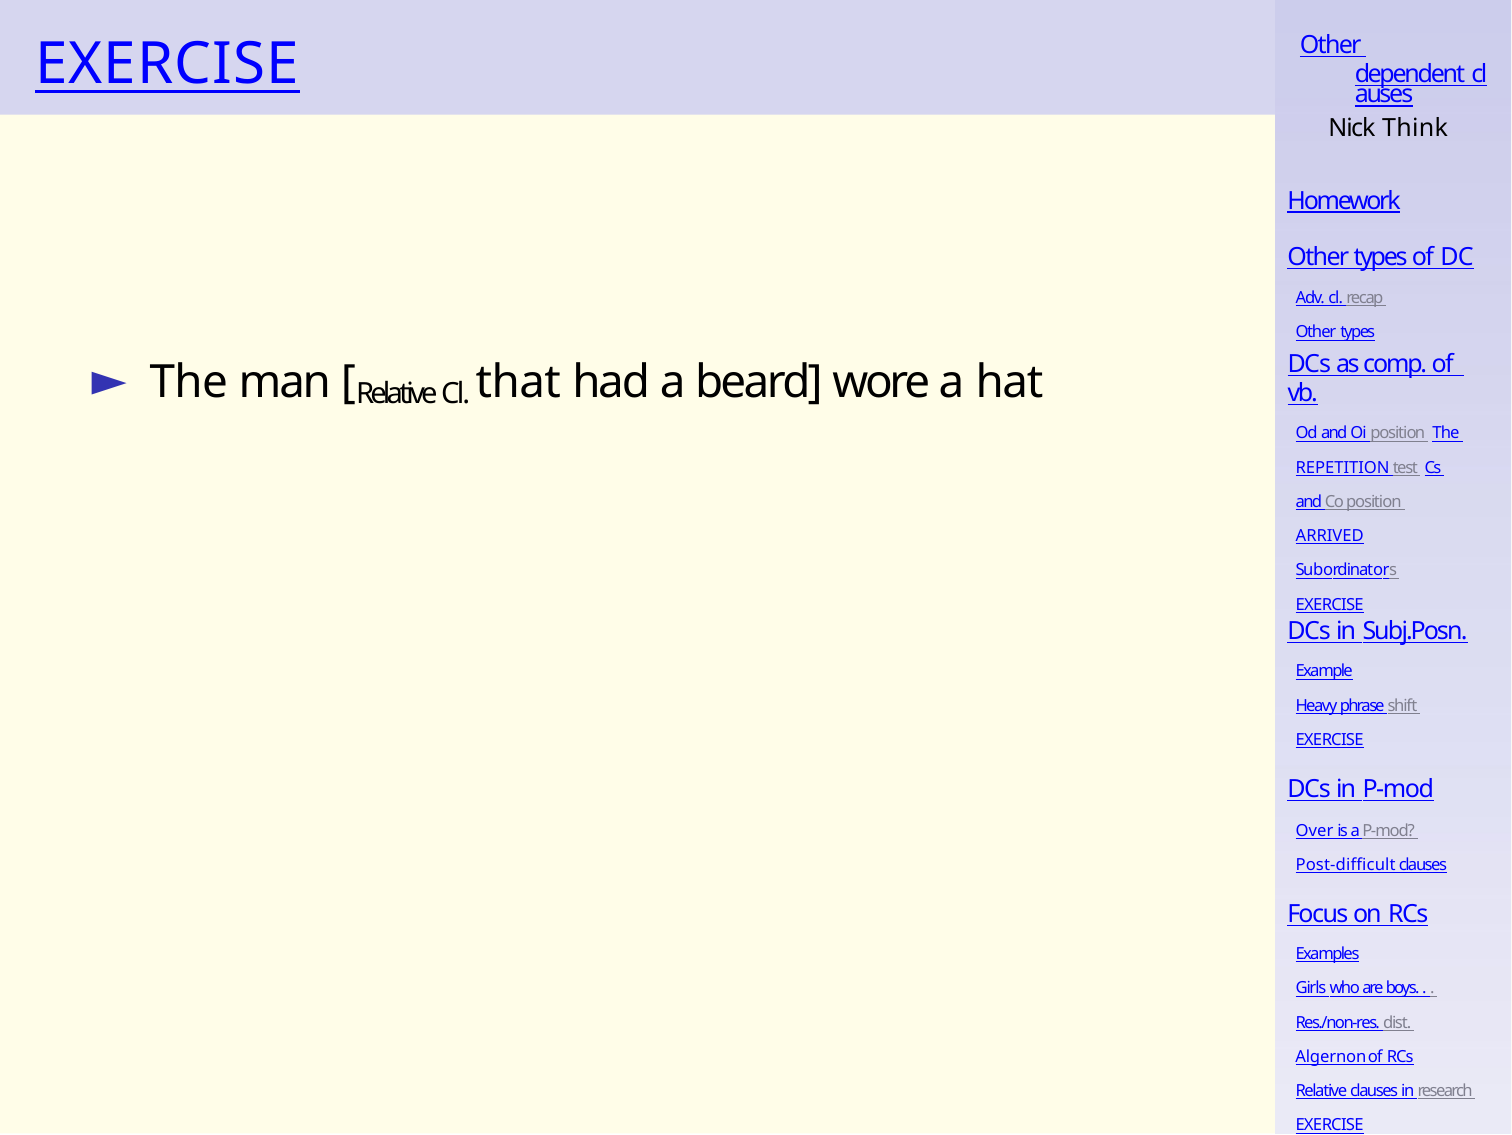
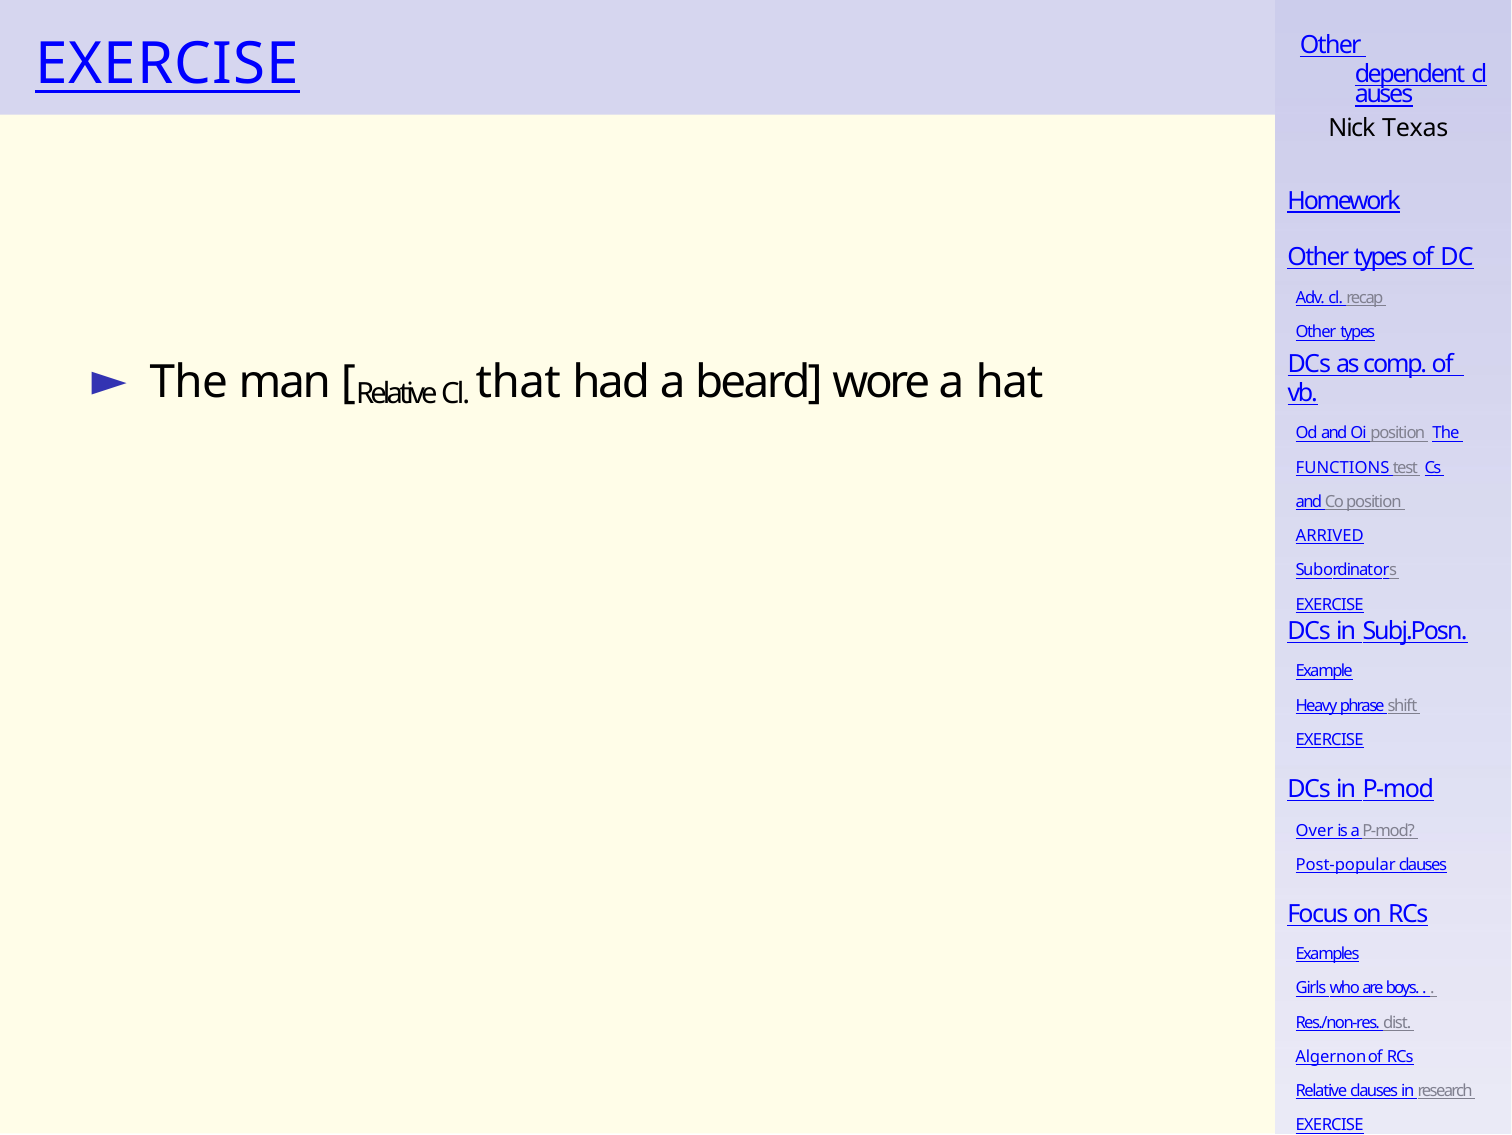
Think: Think -> Texas
REPETITION: REPETITION -> FUNCTIONS
Post-difficult: Post-difficult -> Post-popular
